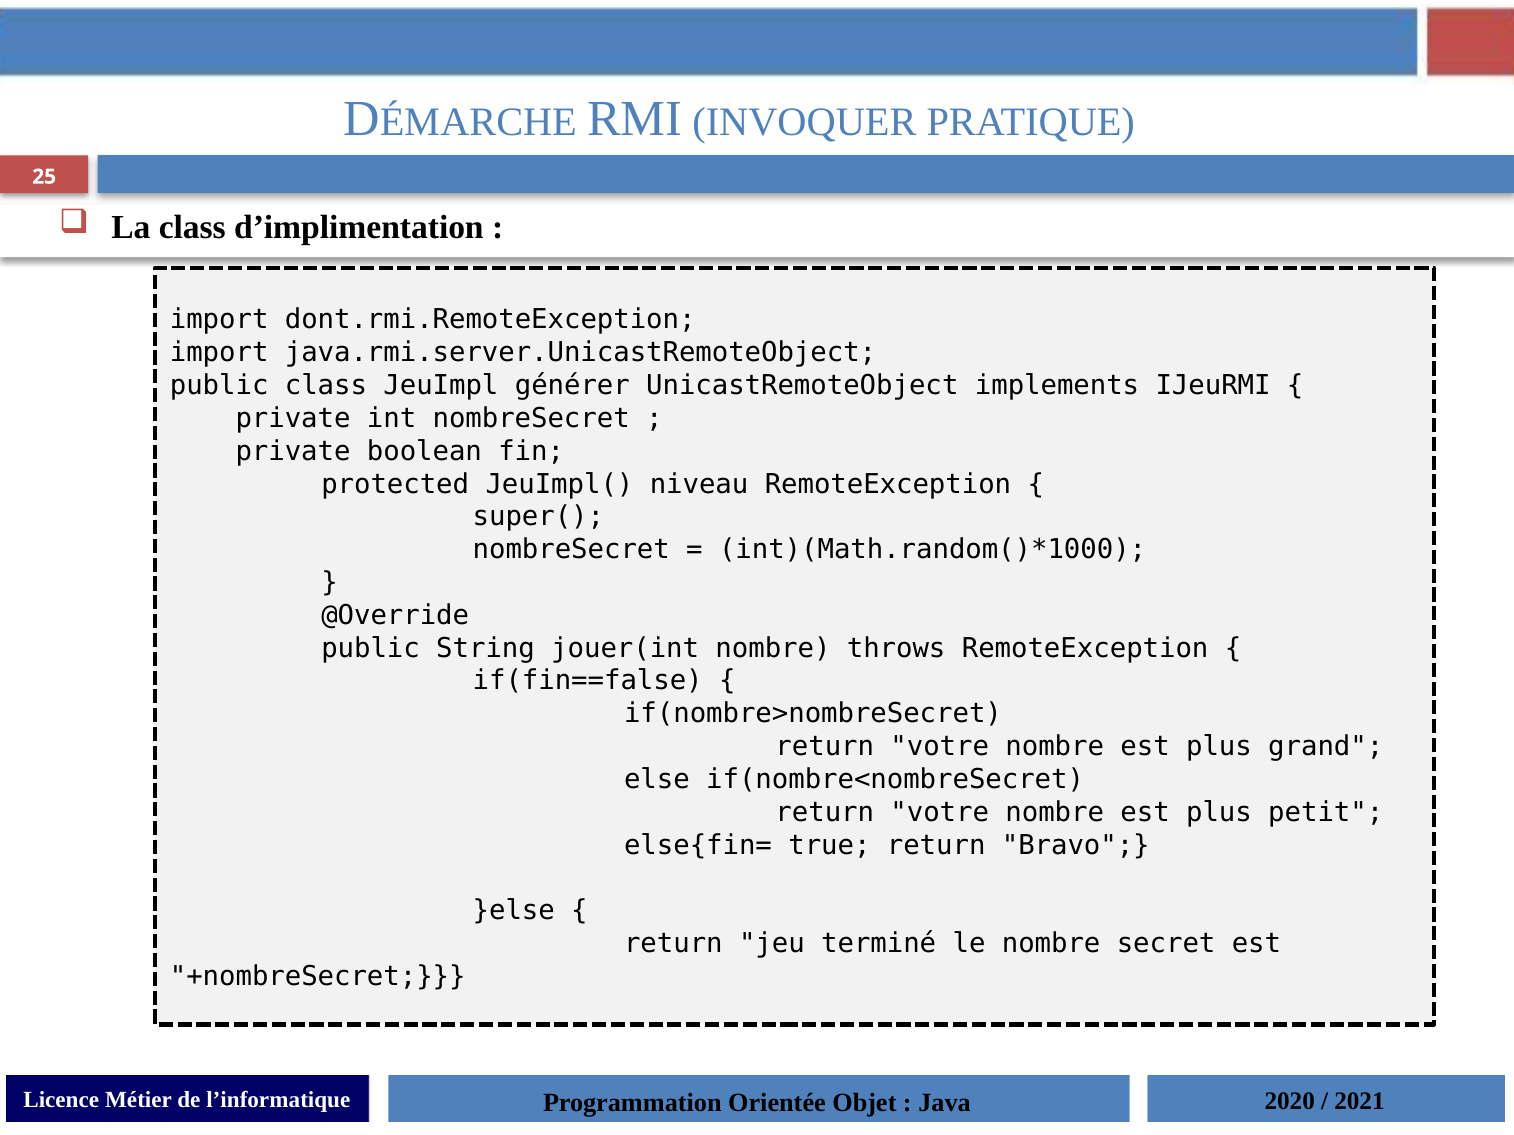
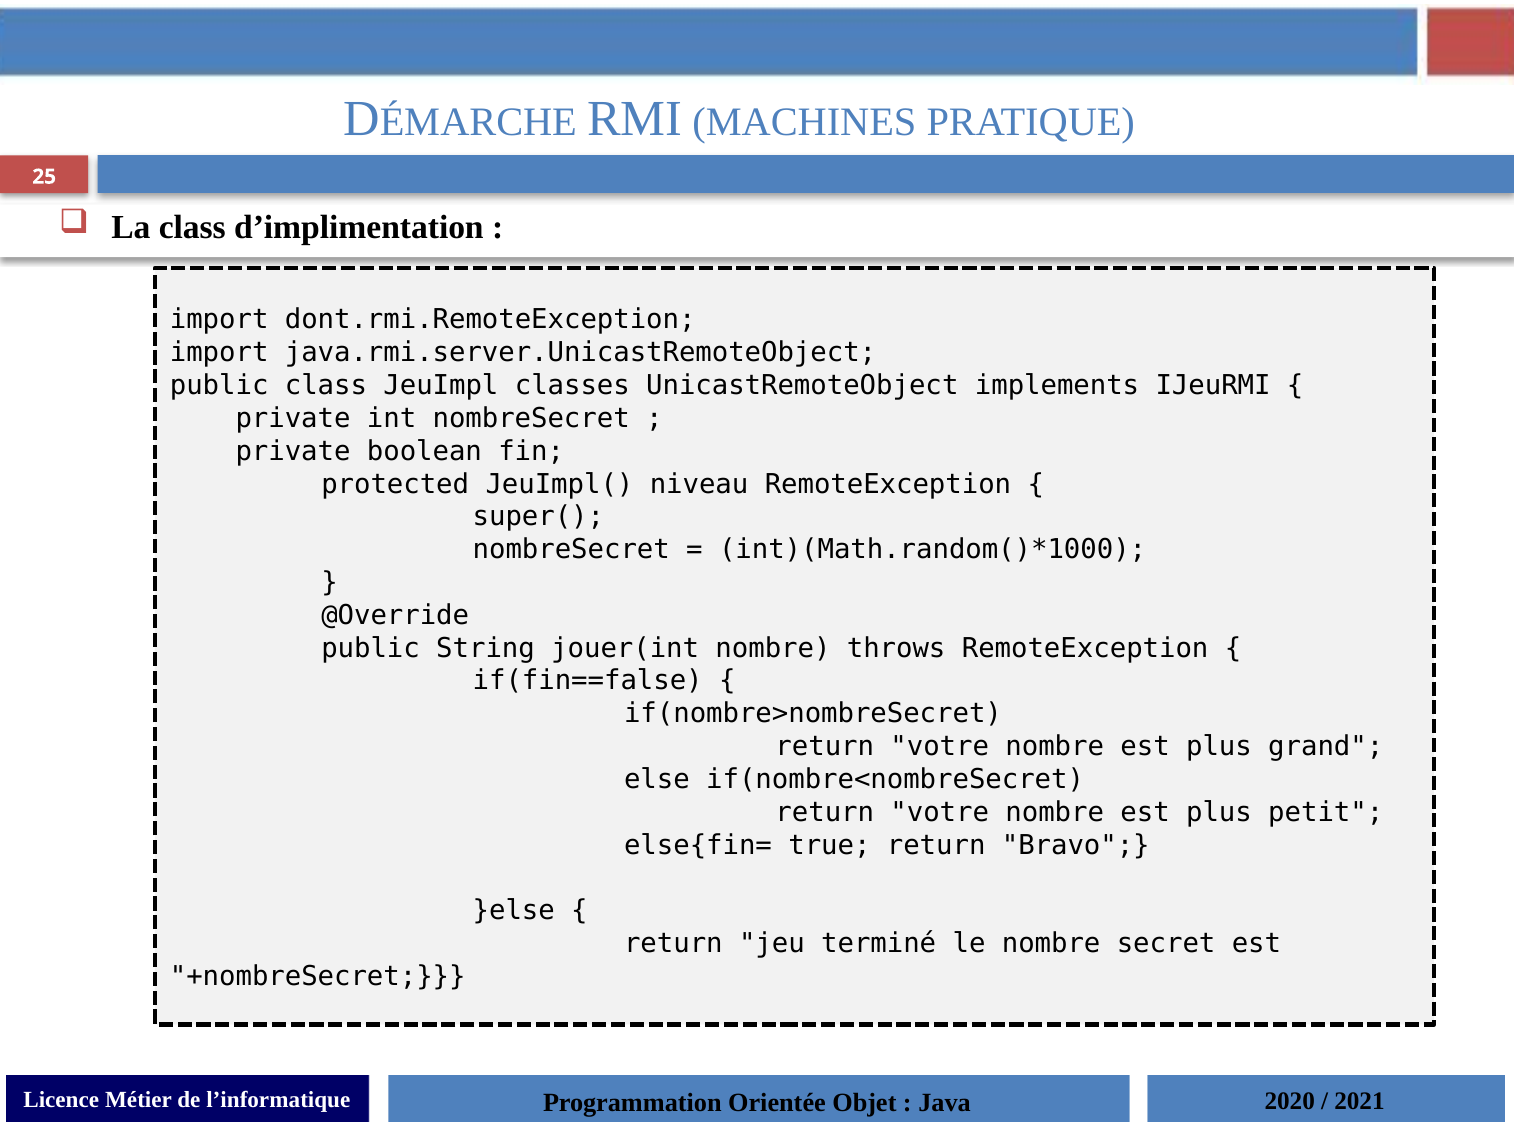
INVOQUER: INVOQUER -> MACHINES
générer: générer -> classes
